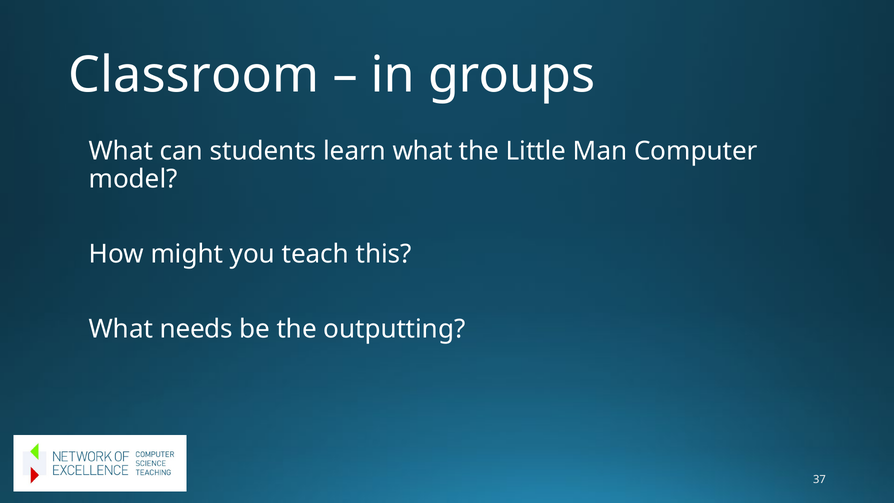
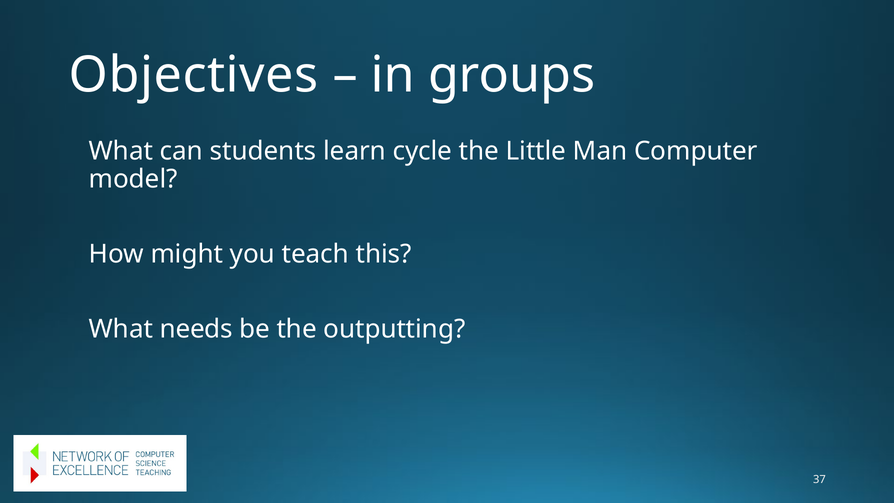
Classroom: Classroom -> Objectives
learn what: what -> cycle
